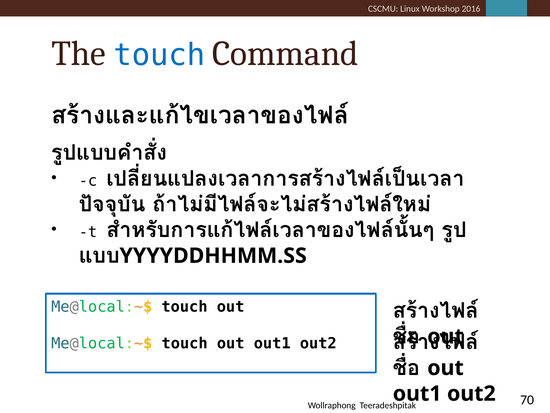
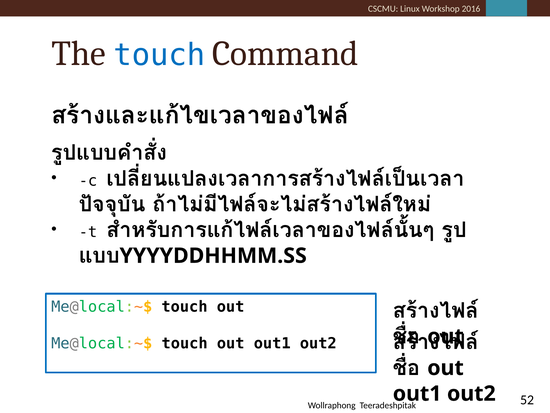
70: 70 -> 52
